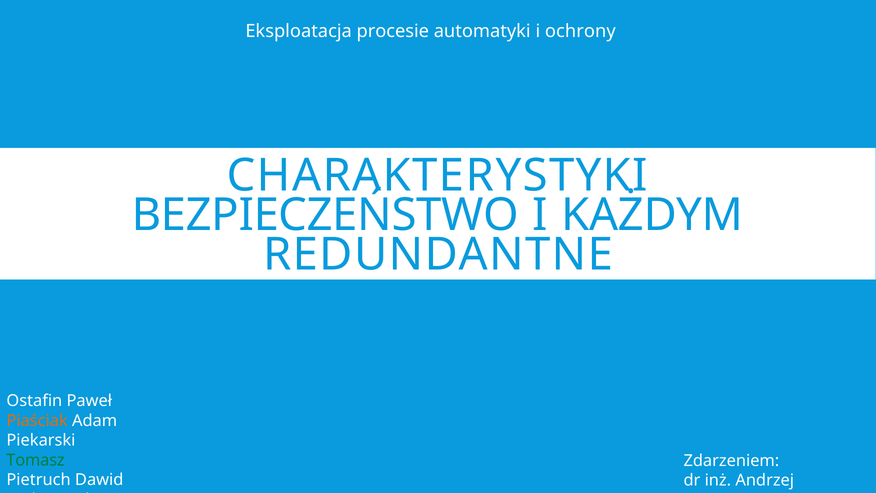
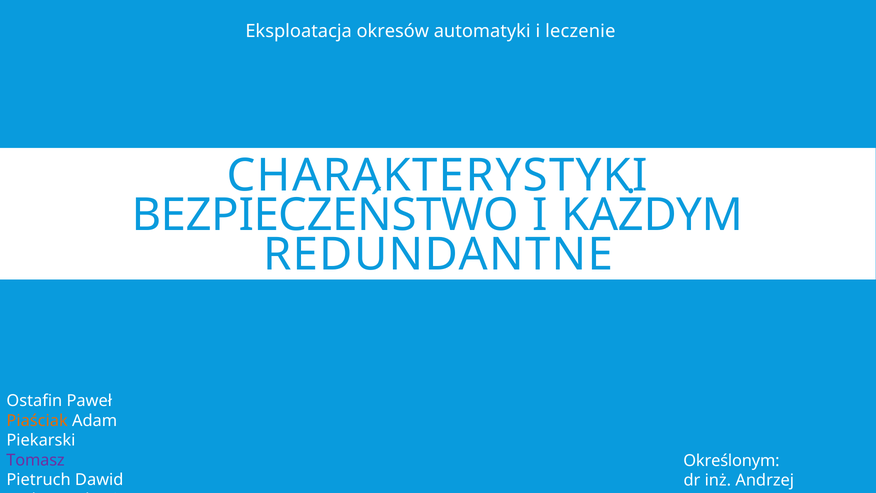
procesie: procesie -> okresów
ochrony: ochrony -> leczenie
Tomasz colour: green -> purple
Zdarzeniem: Zdarzeniem -> Określonym
